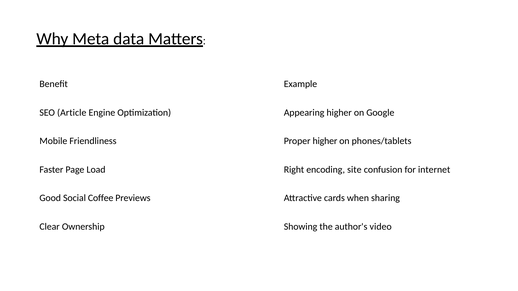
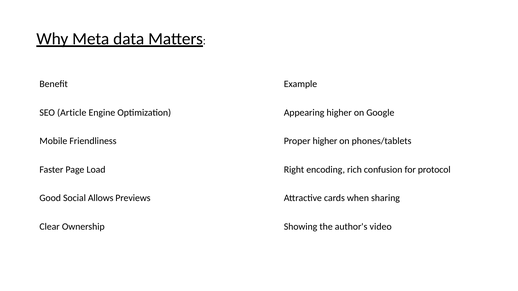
site: site -> rich
internet: internet -> protocol
Coffee: Coffee -> Allows
